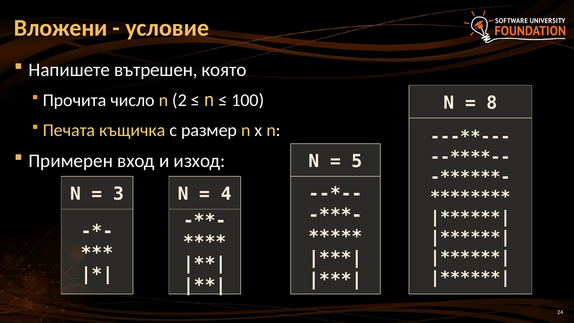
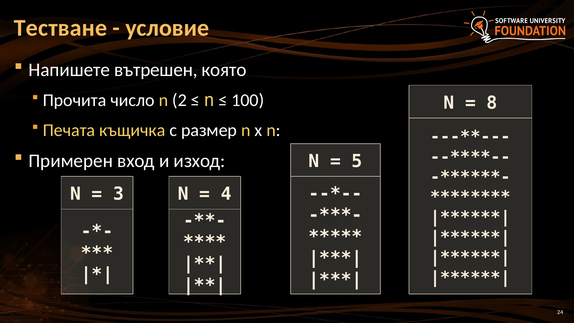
Вложени: Вложени -> Тестване
